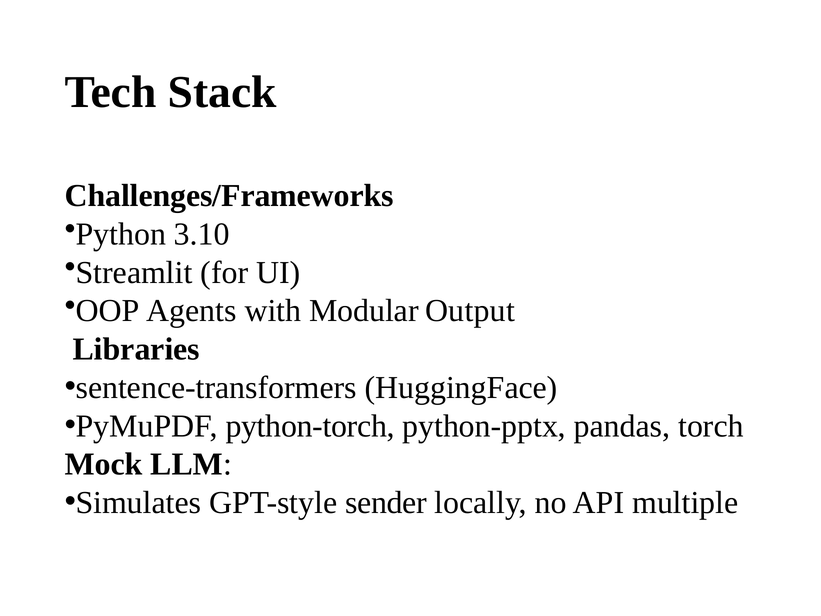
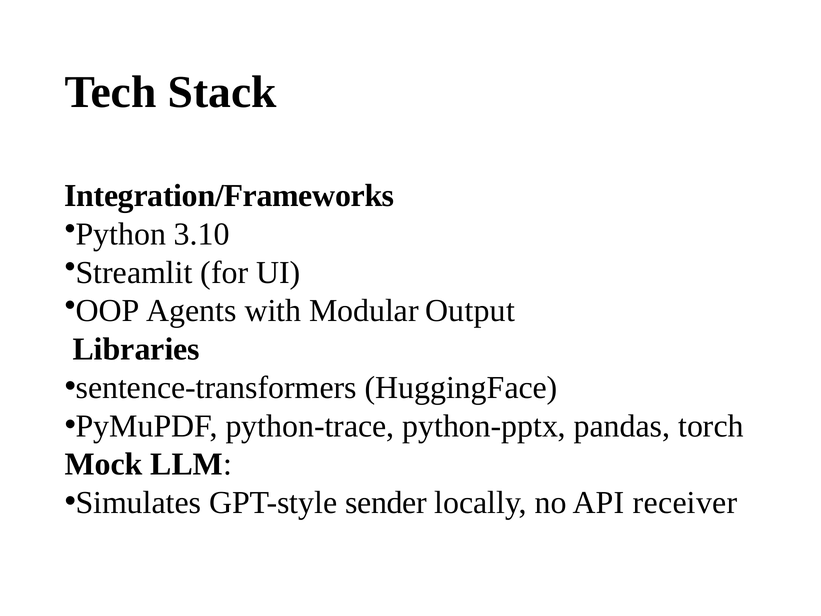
Challenges/Frameworks: Challenges/Frameworks -> Integration/Frameworks
python-torch: python-torch -> python-trace
multiple: multiple -> receiver
